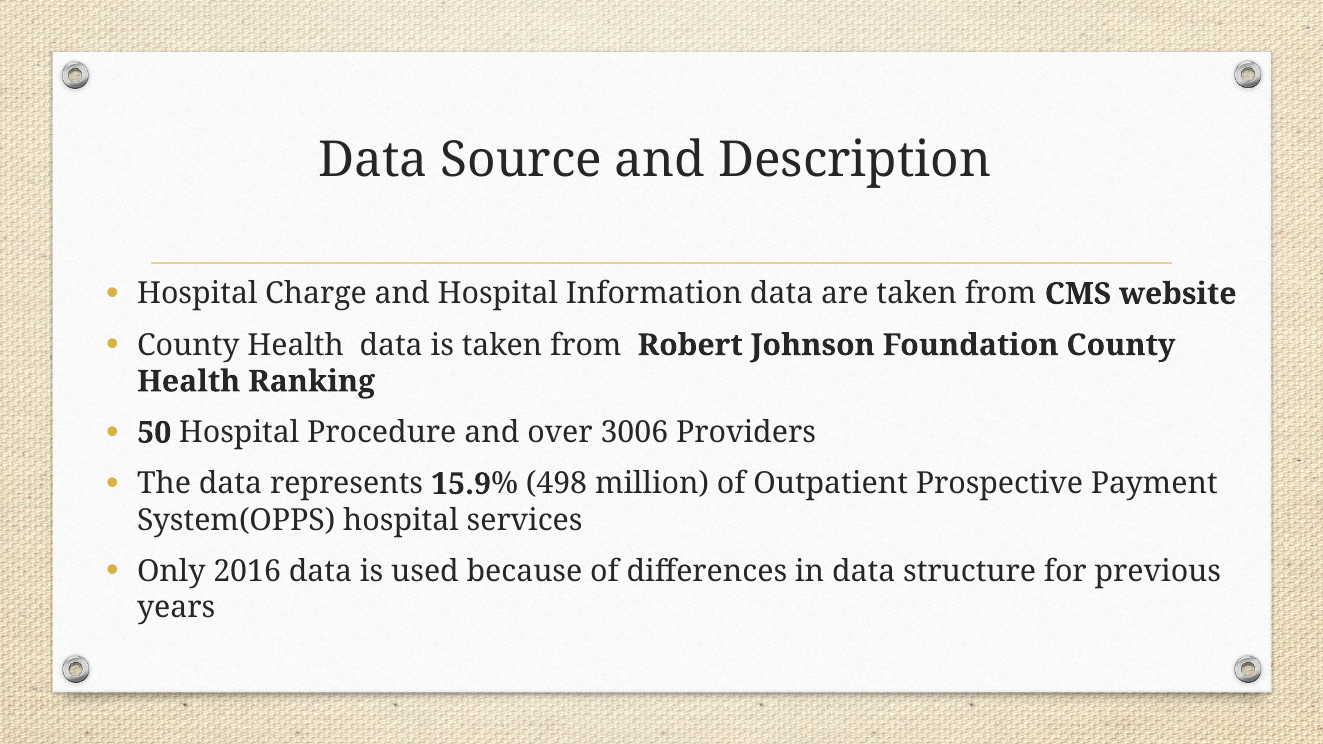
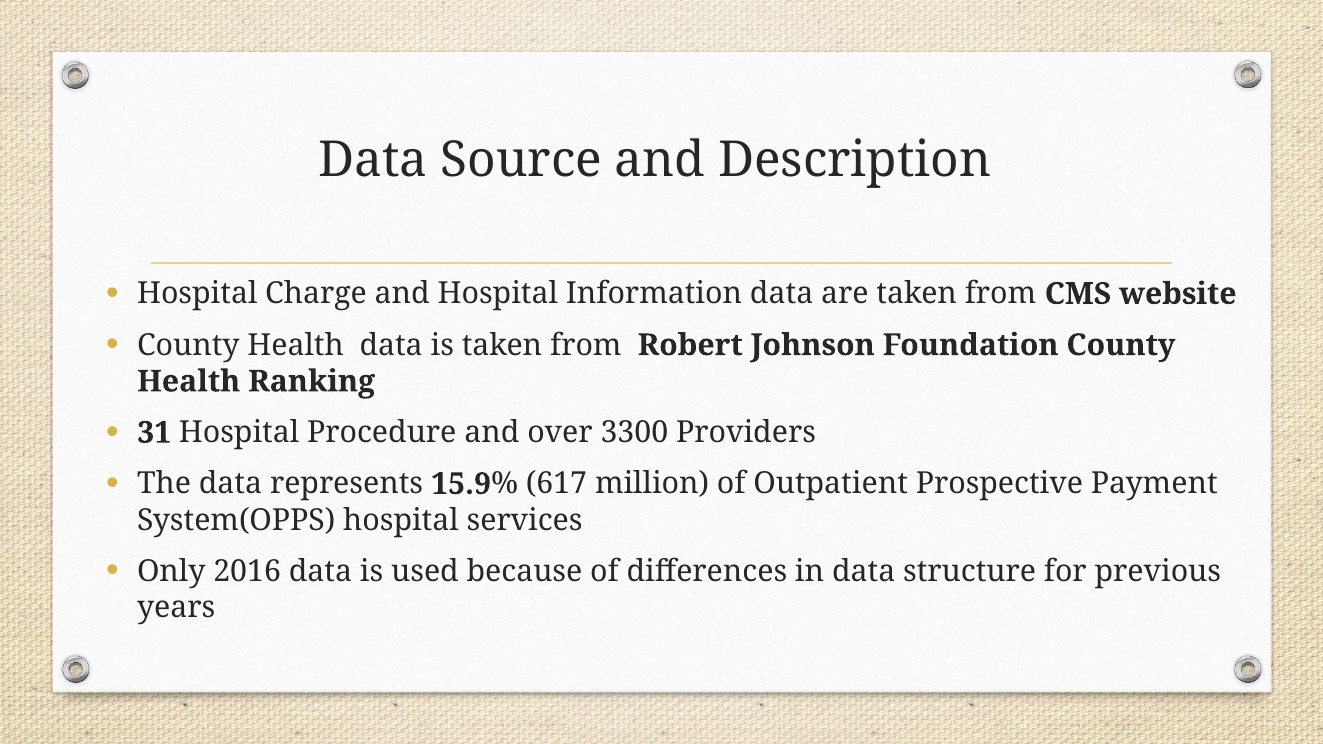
50: 50 -> 31
3006: 3006 -> 3300
498: 498 -> 617
